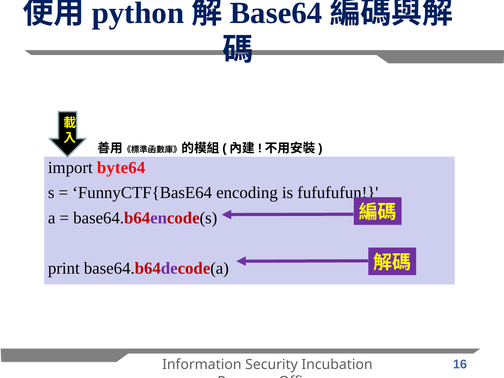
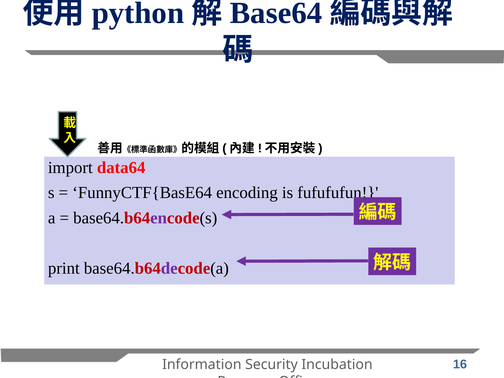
byte64: byte64 -> data64
